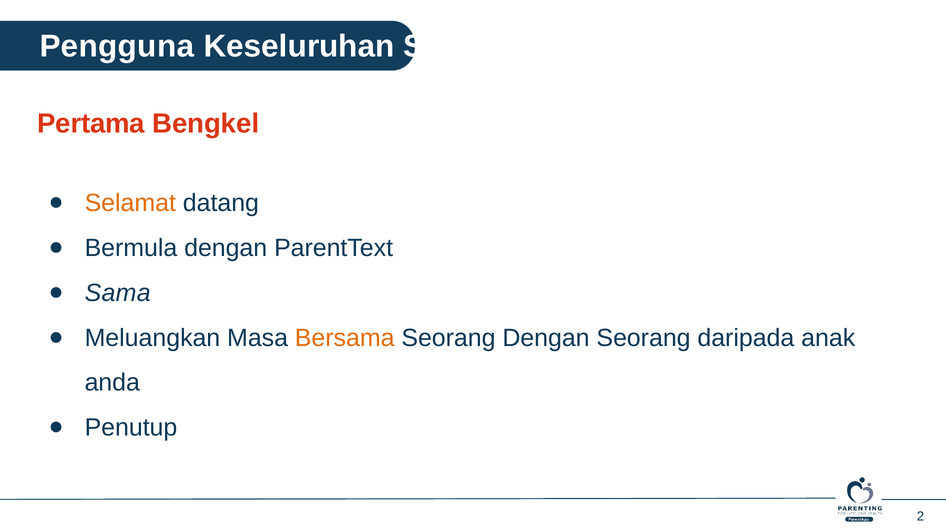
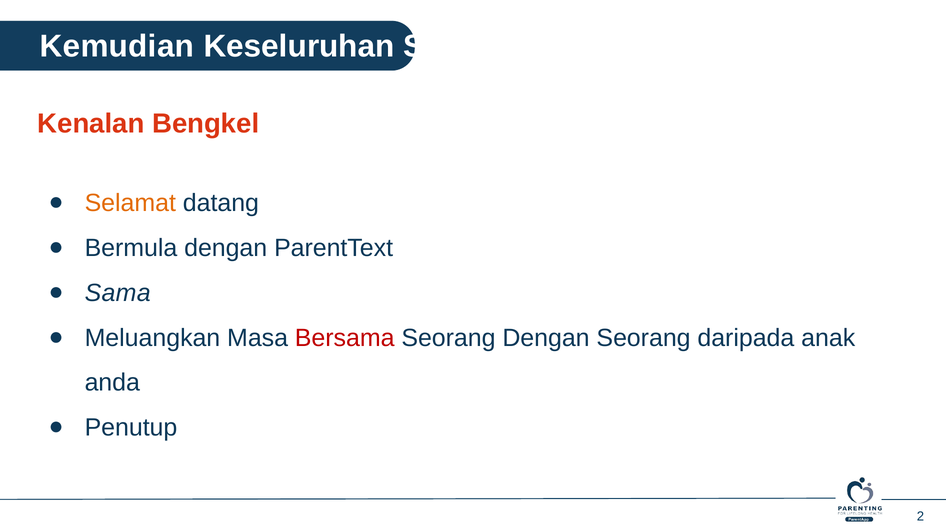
Pengguna: Pengguna -> Kemudian
Pertama: Pertama -> Kenalan
Bersama colour: orange -> red
